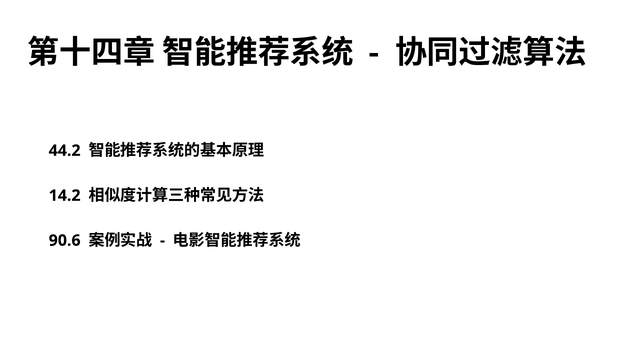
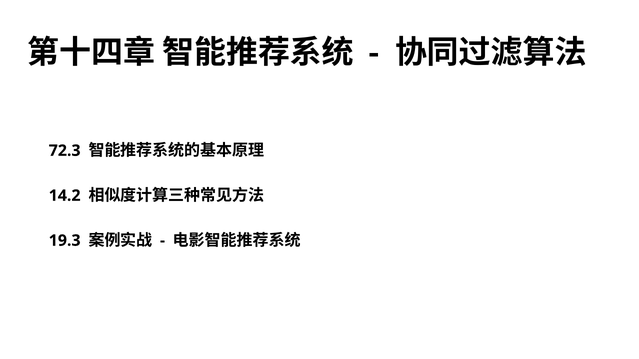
44.2: 44.2 -> 72.3
90.6: 90.6 -> 19.3
